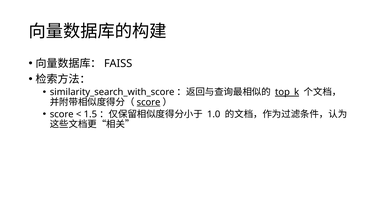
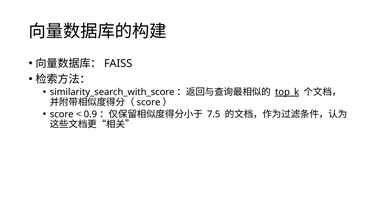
score at (149, 102) underline: present -> none
1.5: 1.5 -> 0.9
1.0: 1.0 -> 7.5
